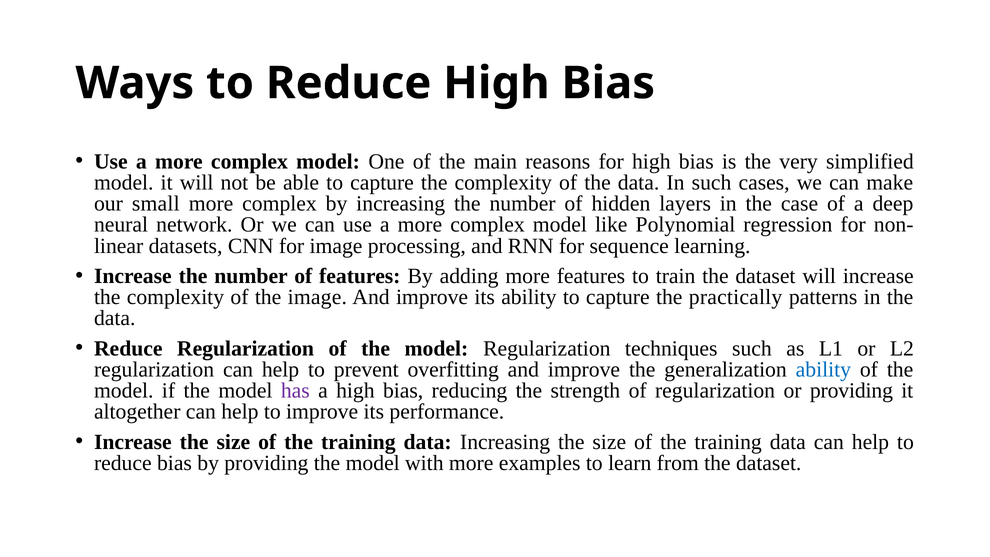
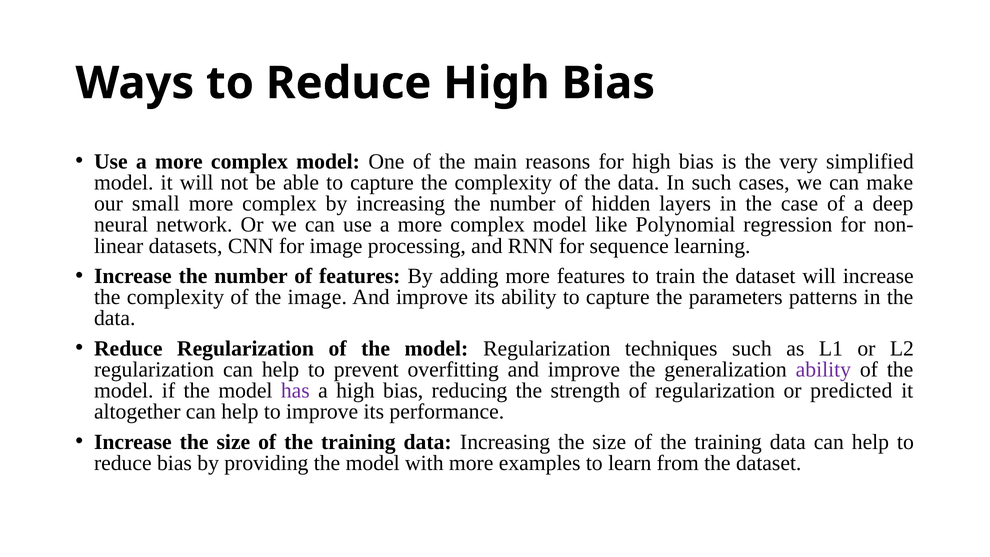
practically: practically -> parameters
ability at (823, 370) colour: blue -> purple
or providing: providing -> predicted
